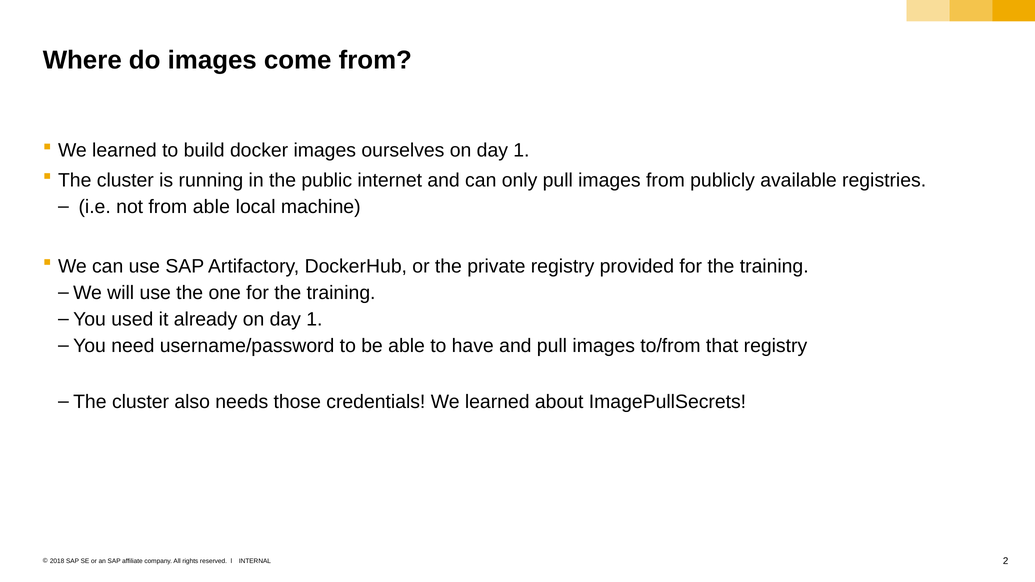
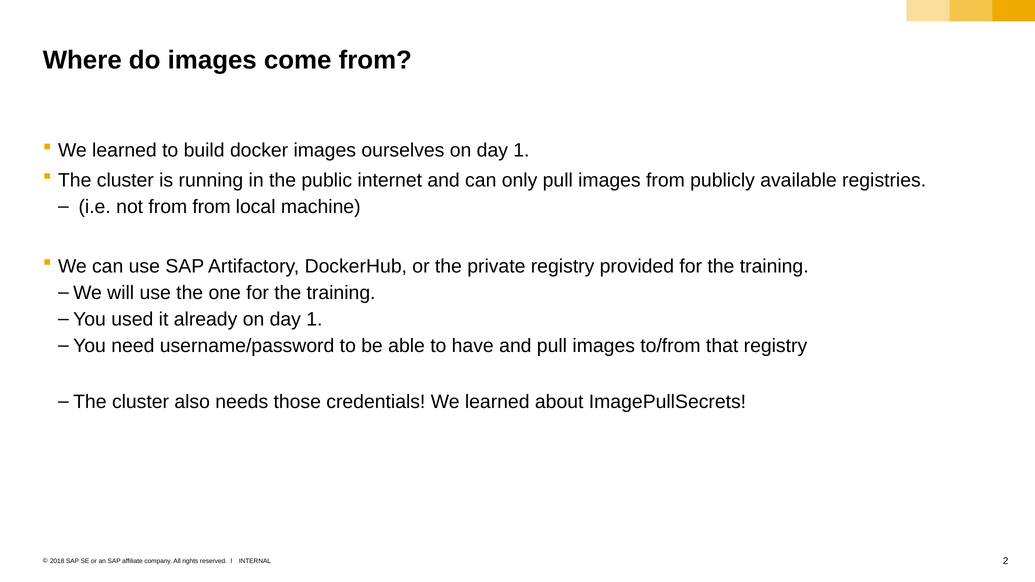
from able: able -> from
